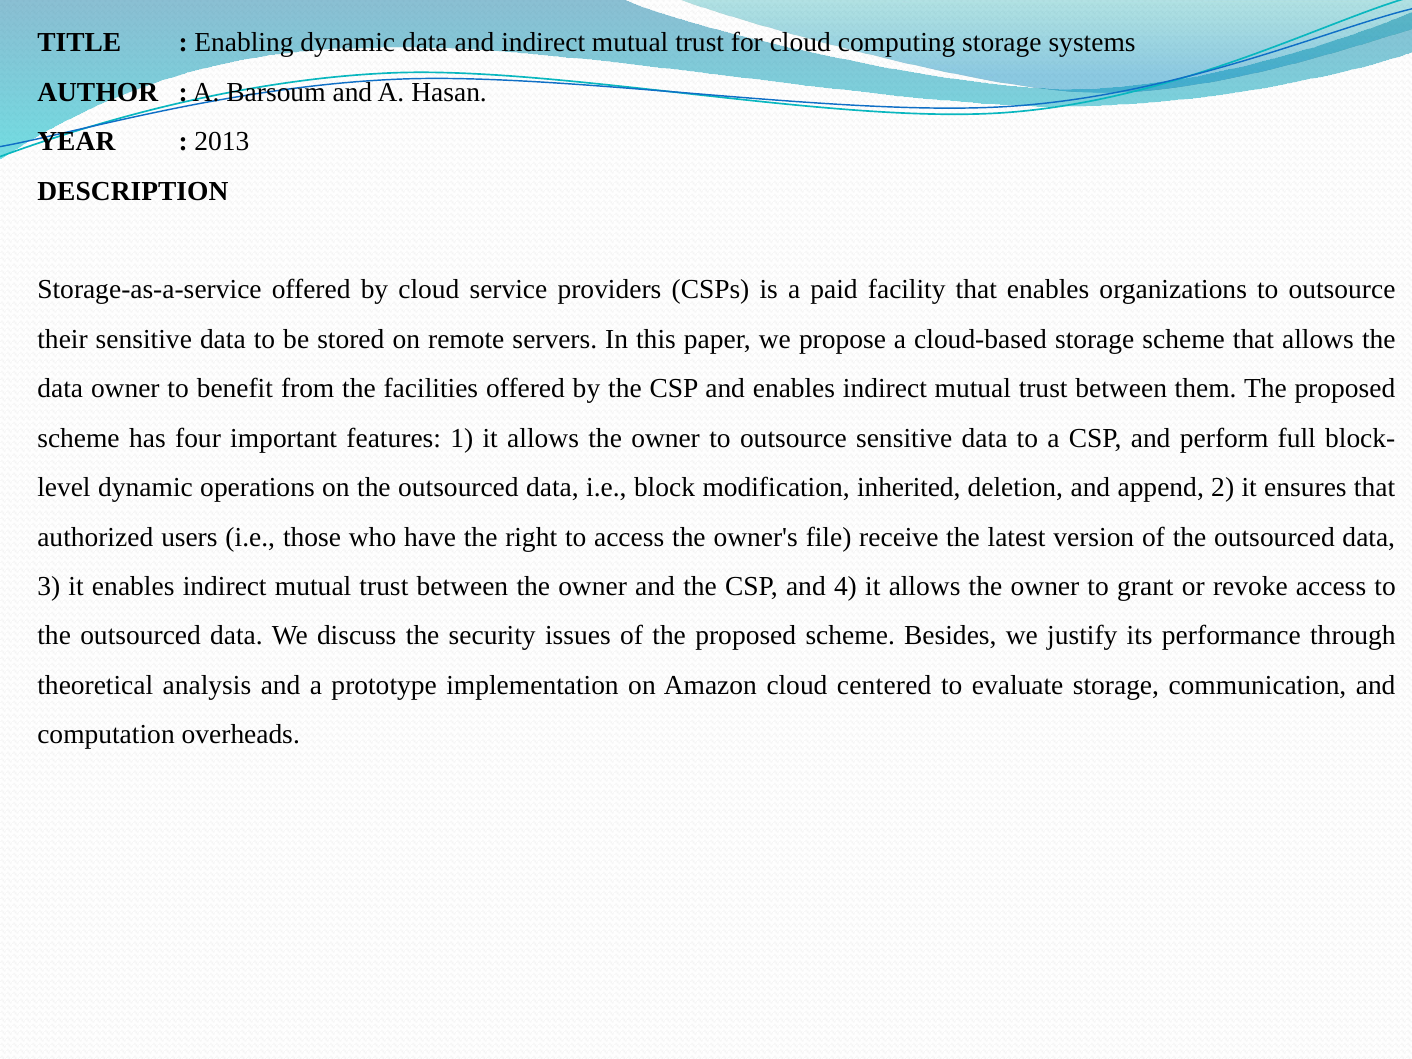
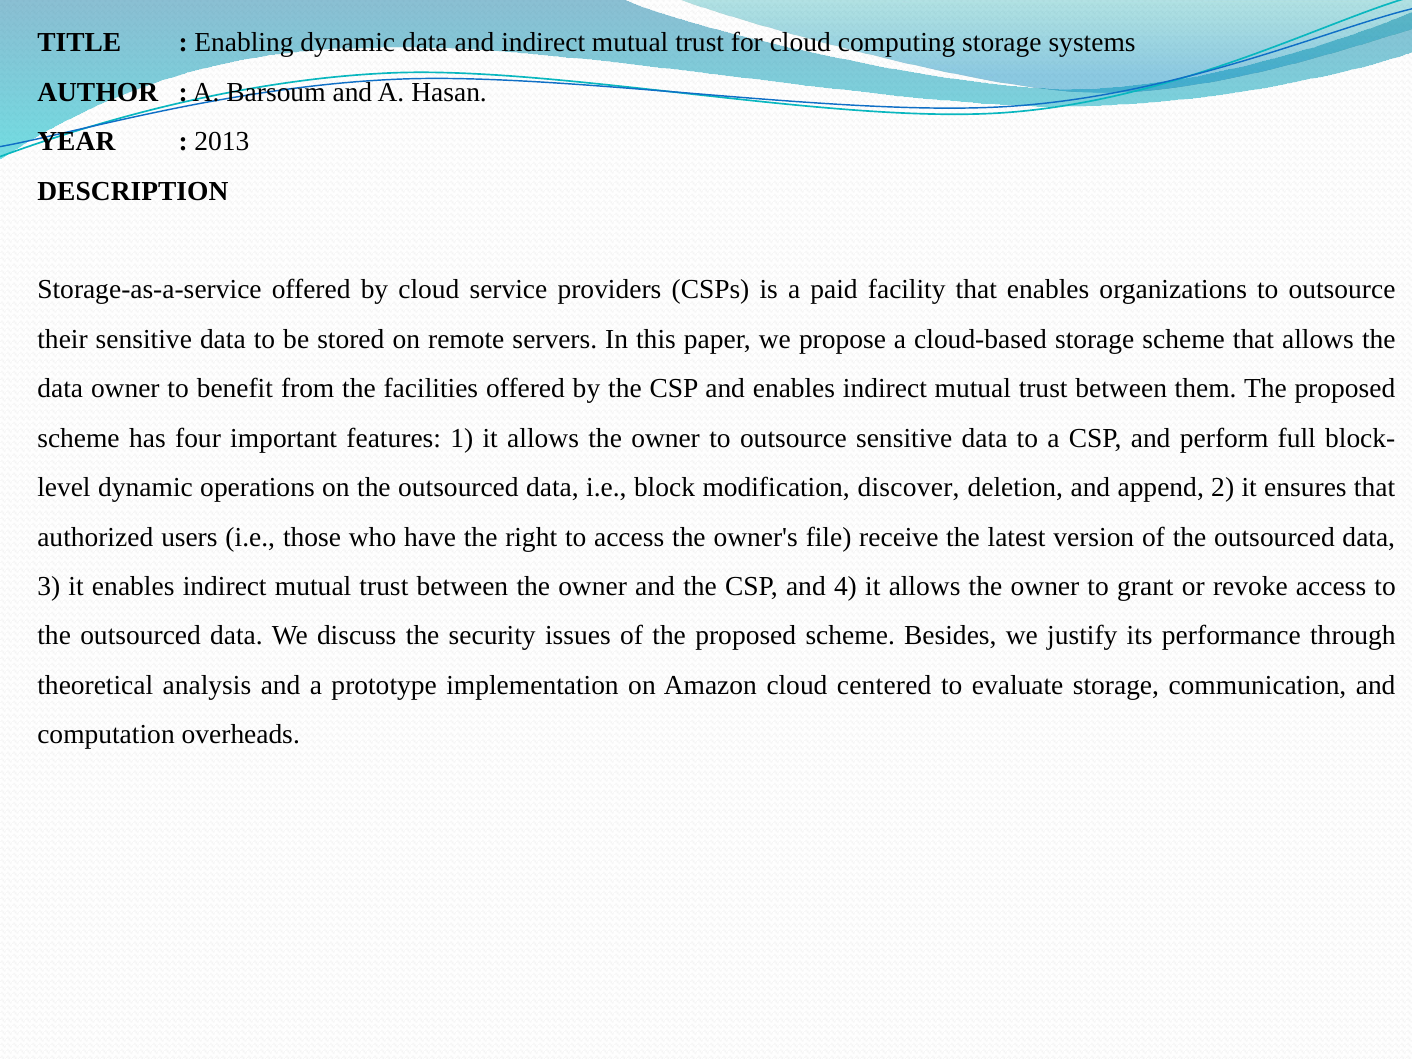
inherited: inherited -> discover
